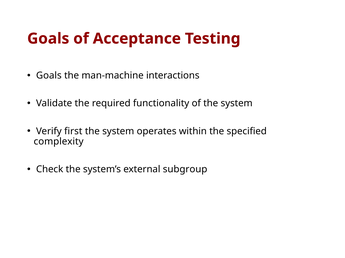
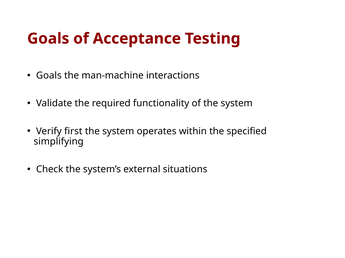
complexity: complexity -> simplifying
subgroup: subgroup -> situations
